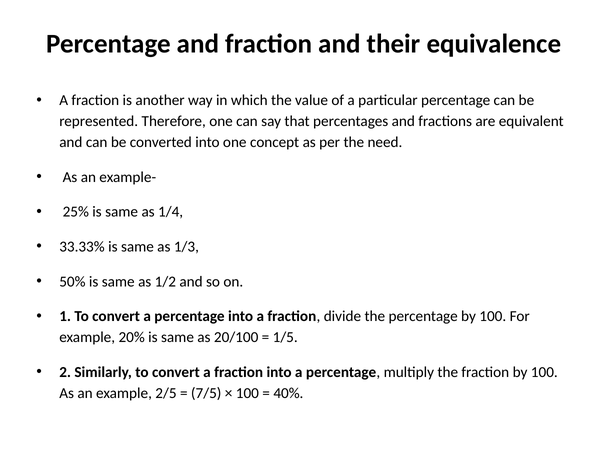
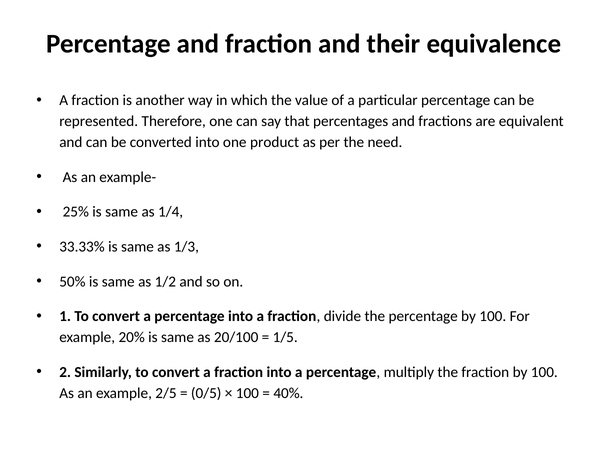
concept: concept -> product
7/5: 7/5 -> 0/5
